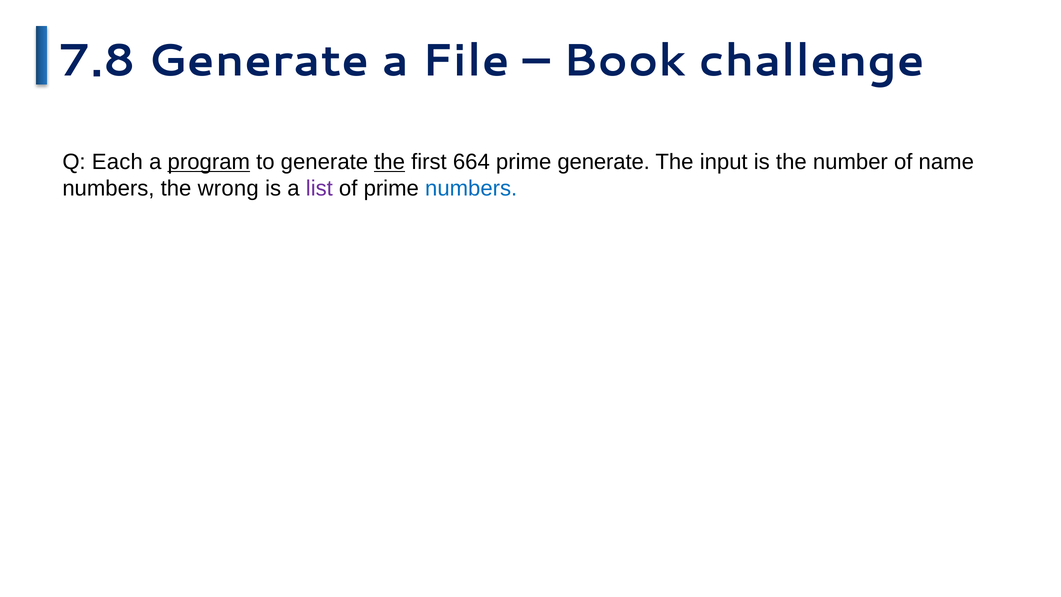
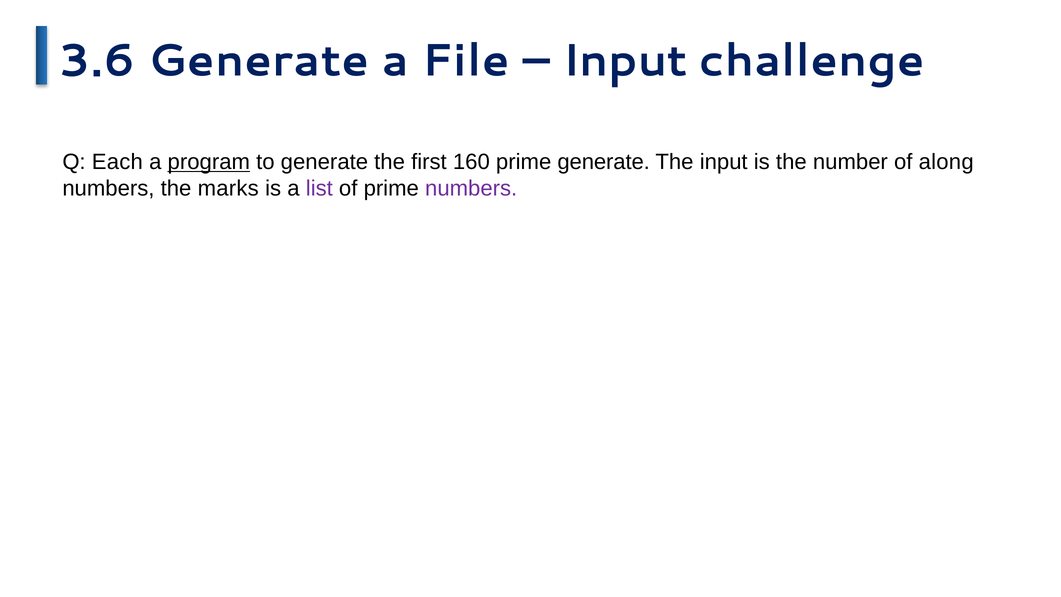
7.8: 7.8 -> 3.6
Book at (624, 61): Book -> Input
the at (390, 162) underline: present -> none
664: 664 -> 160
name: name -> along
wrong: wrong -> marks
numbers at (471, 189) colour: blue -> purple
